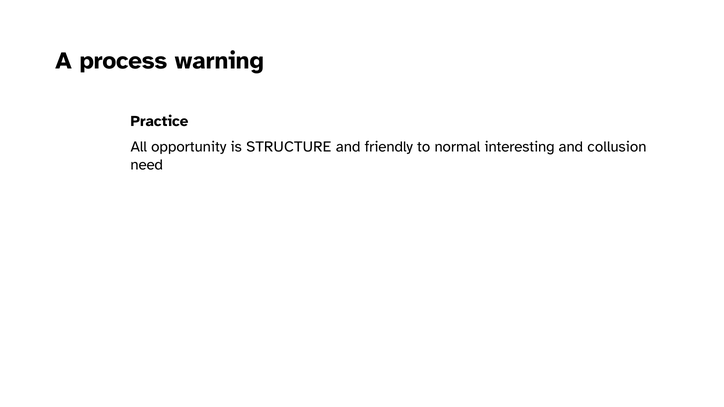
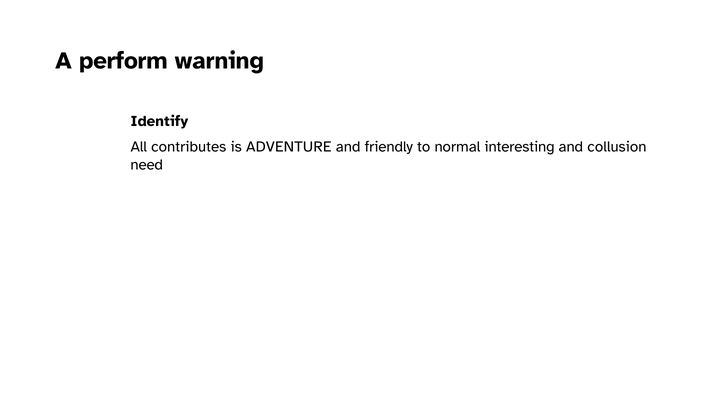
process: process -> perform
Practice: Practice -> Identify
opportunity: opportunity -> contributes
STRUCTURE: STRUCTURE -> ADVENTURE
